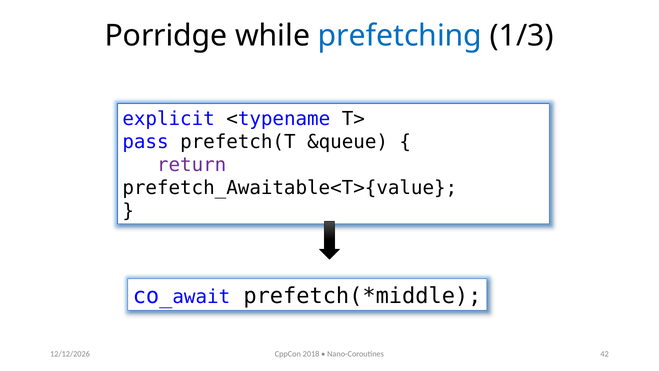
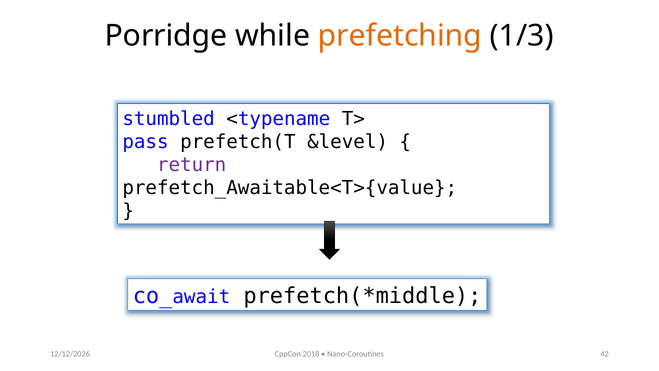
prefetching colour: blue -> orange
explicit: explicit -> stumbled
&queue: &queue -> &level
